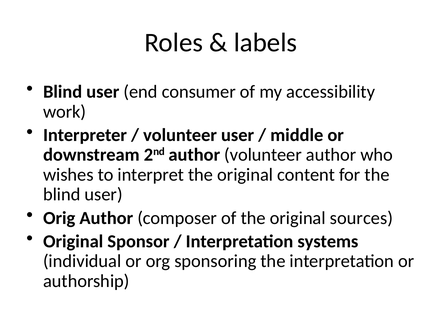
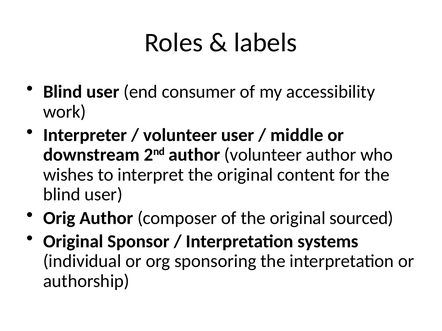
sources: sources -> sourced
